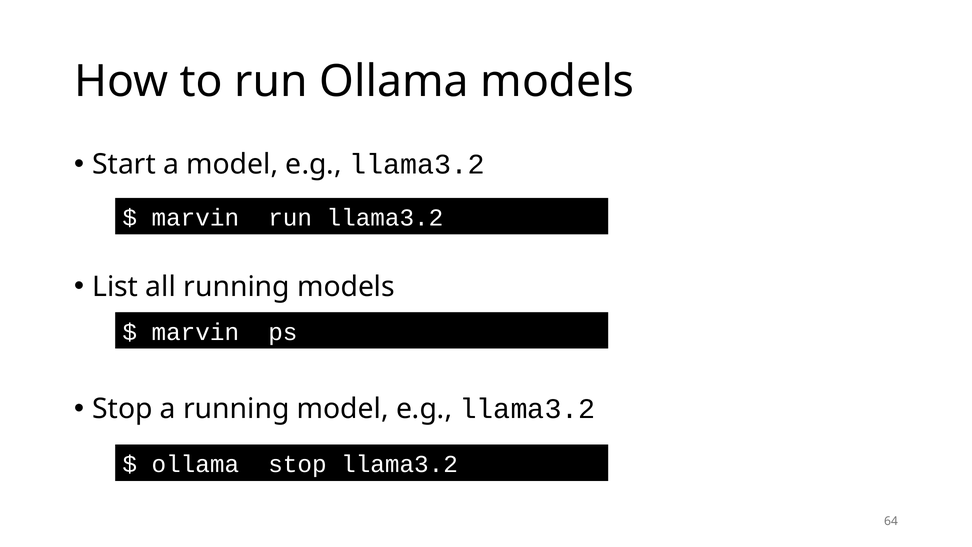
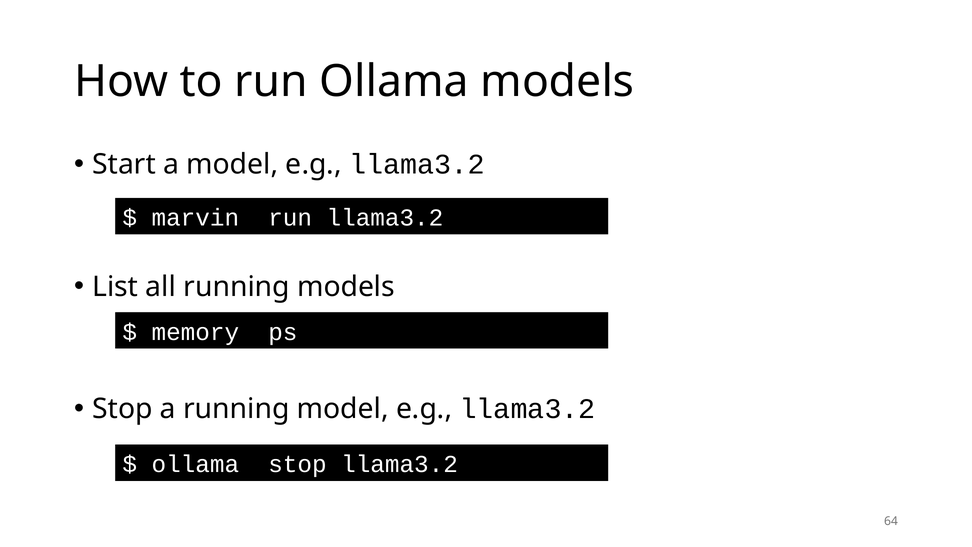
marvin at (195, 332): marvin -> memory
